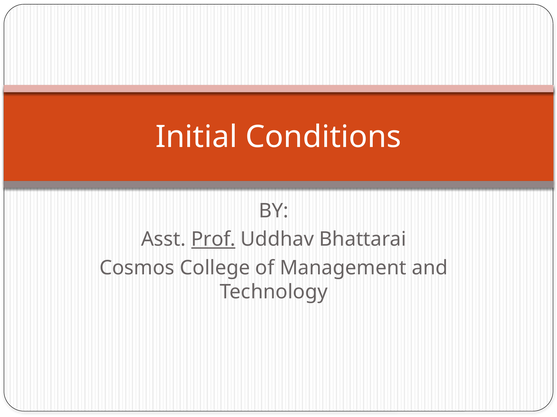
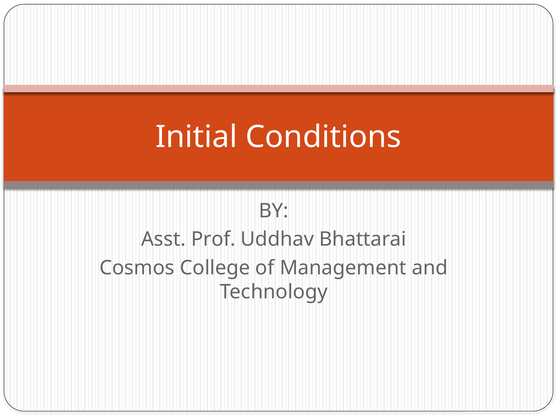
Prof underline: present -> none
